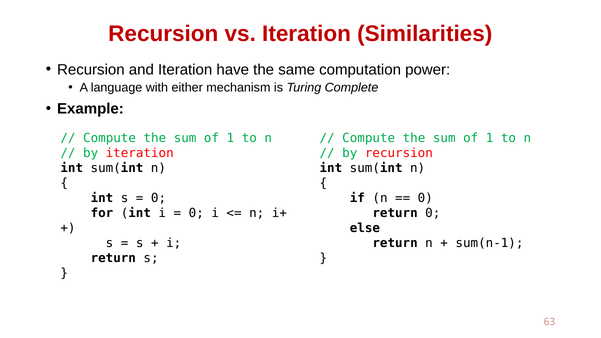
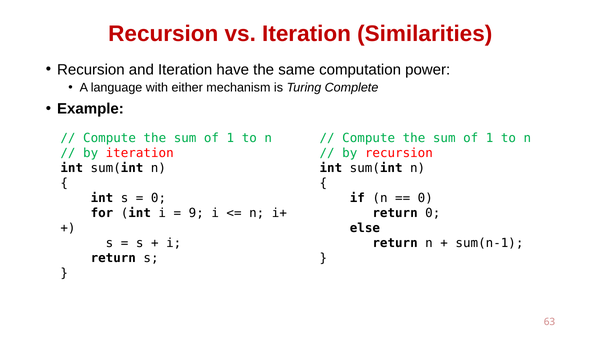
0 at (196, 213): 0 -> 9
